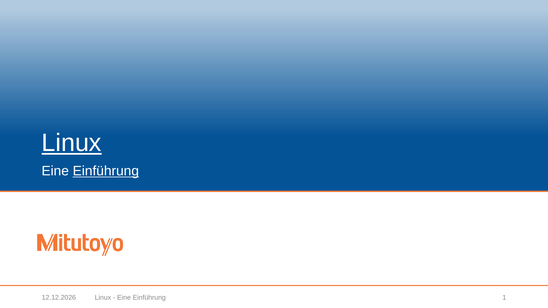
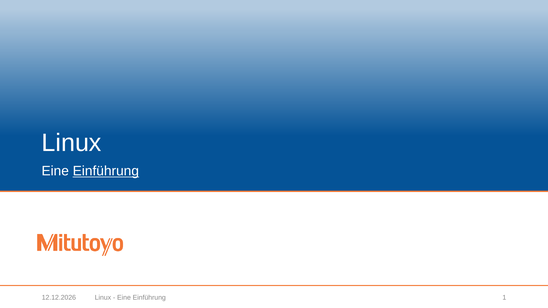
Linux at (72, 143) underline: present -> none
